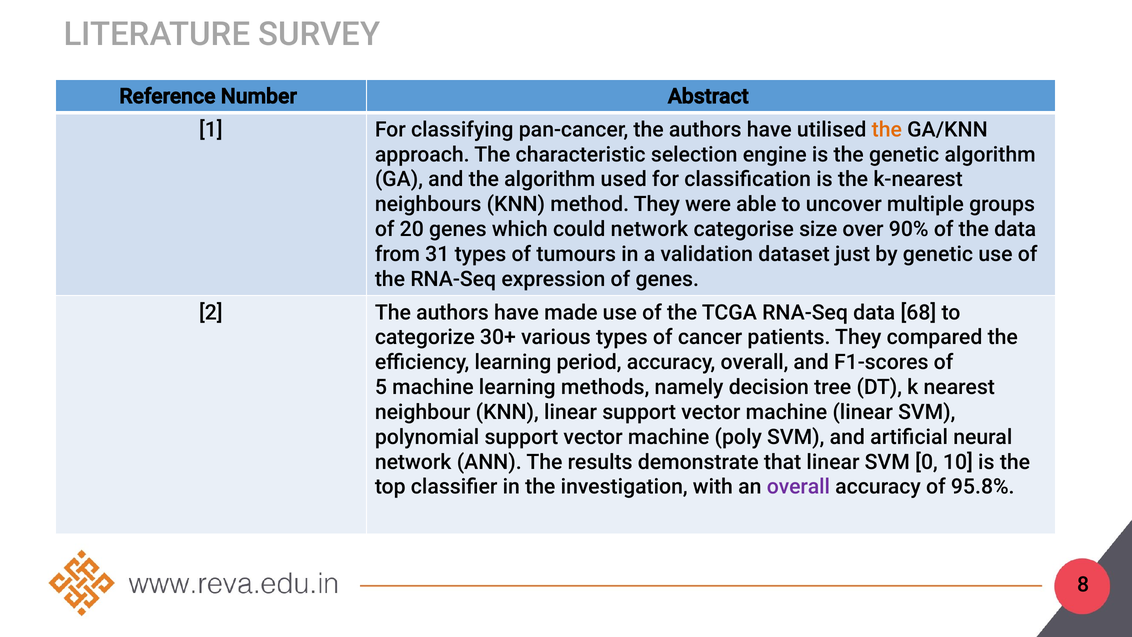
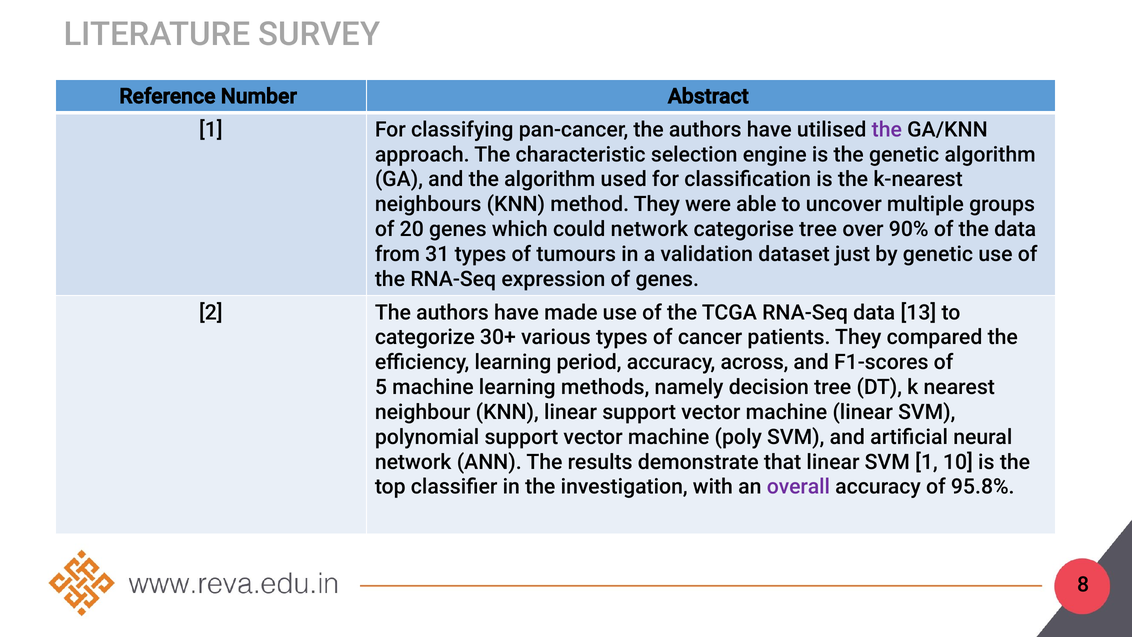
the at (887, 130) colour: orange -> purple
categorise size: size -> tree
68: 68 -> 13
accuracy overall: overall -> across
SVM 0: 0 -> 1
